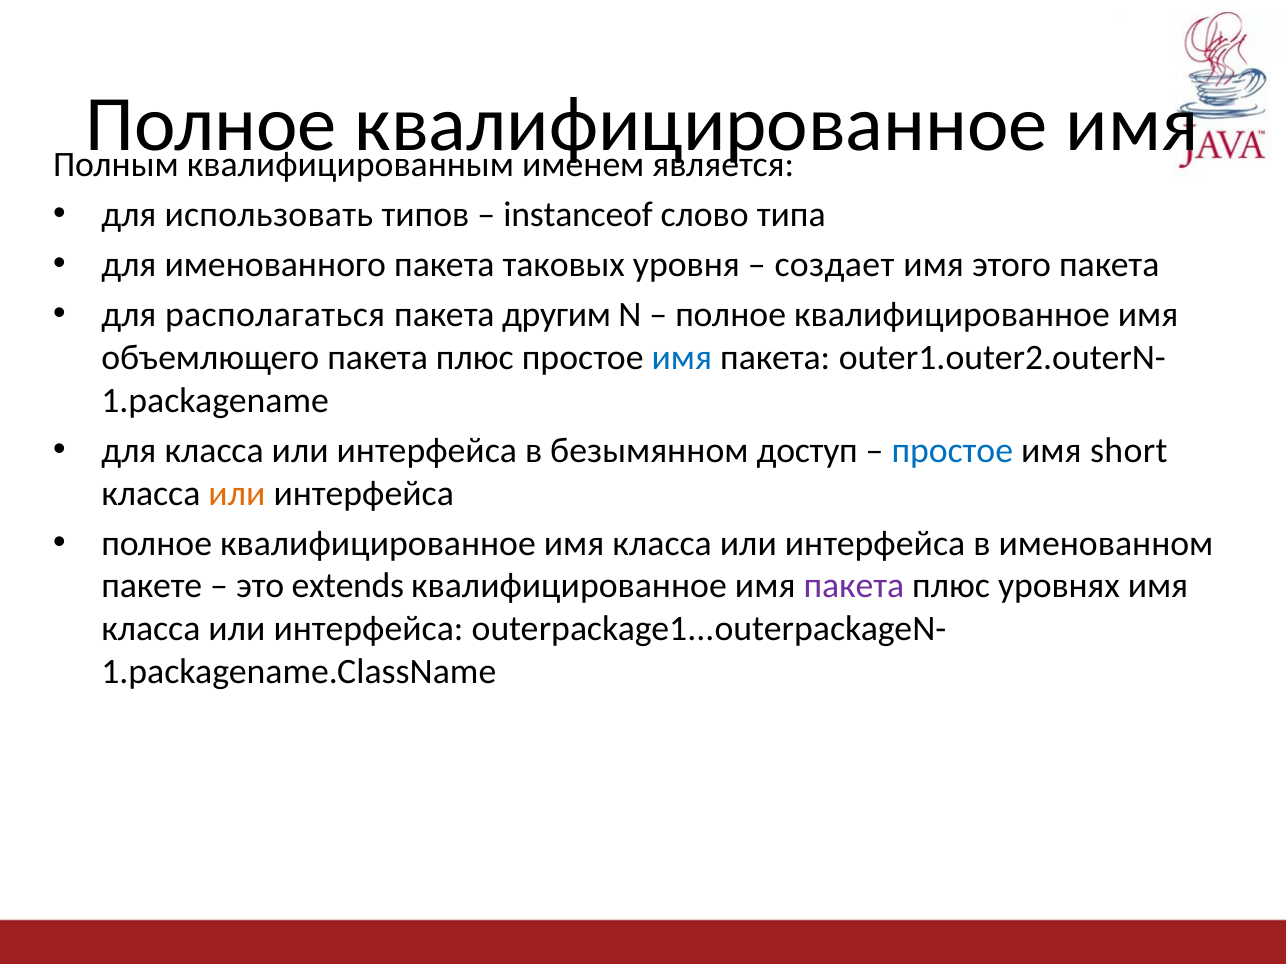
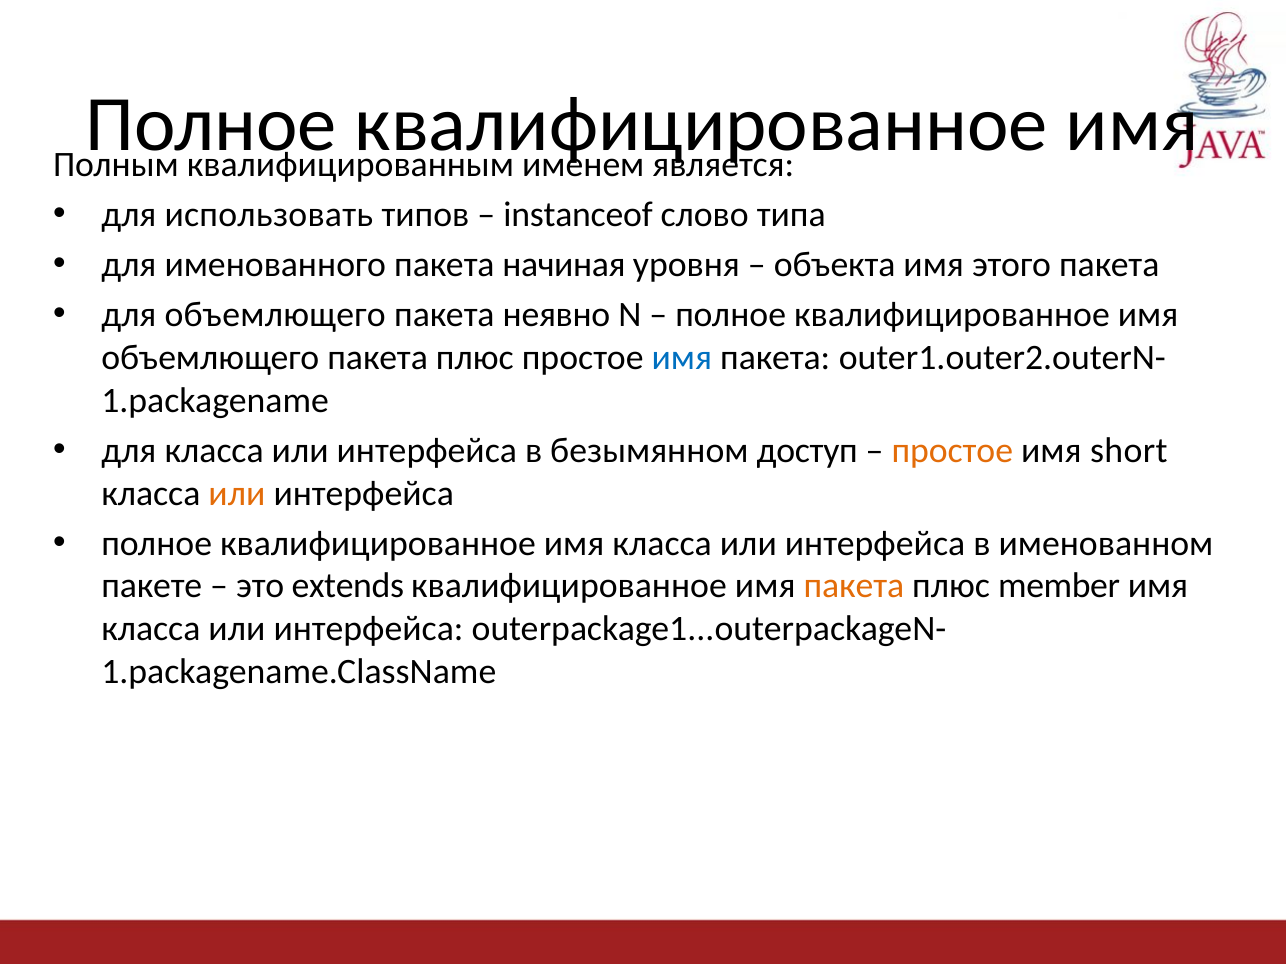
таковых: таковых -> начиная
создает: создает -> объекта
для располагаться: располагаться -> объемлющего
другим: другим -> неявно
простое at (952, 451) colour: blue -> orange
пакета at (854, 586) colour: purple -> orange
уровнях: уровнях -> member
